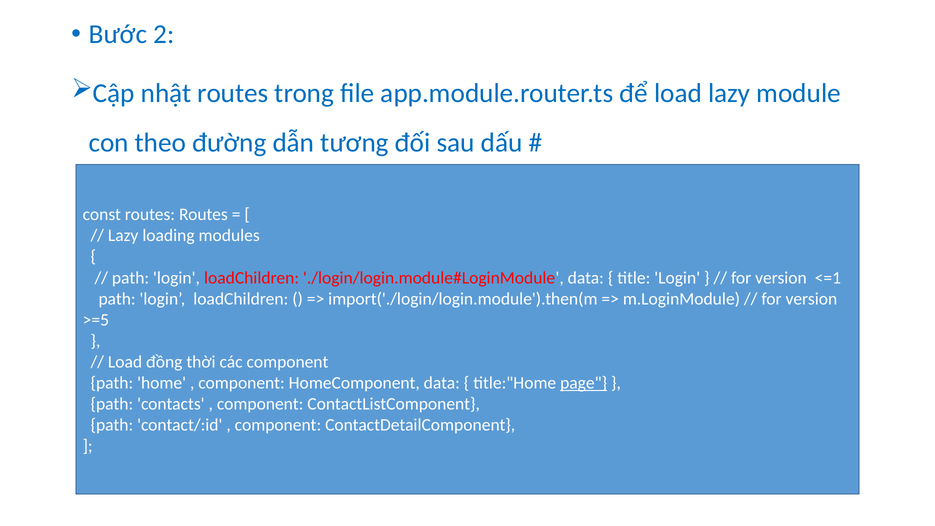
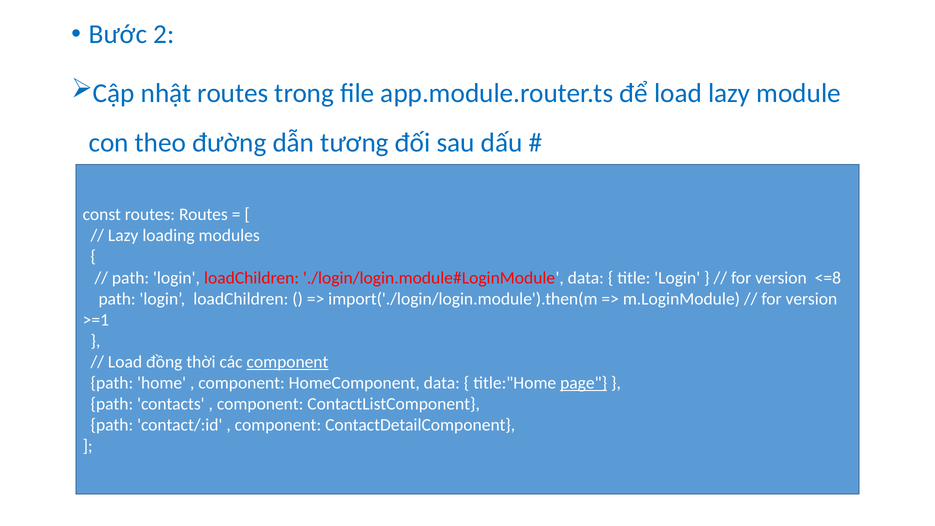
<=1: <=1 -> <=8
>=5: >=5 -> >=1
component at (287, 362) underline: none -> present
